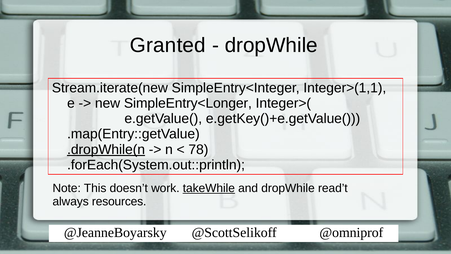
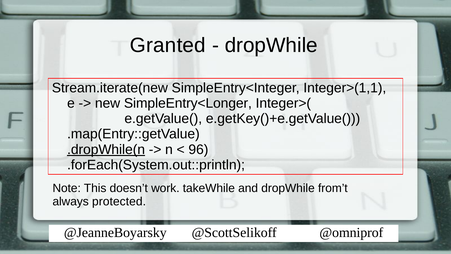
78: 78 -> 96
takeWhile underline: present -> none
read’t: read’t -> from’t
resources: resources -> protected
